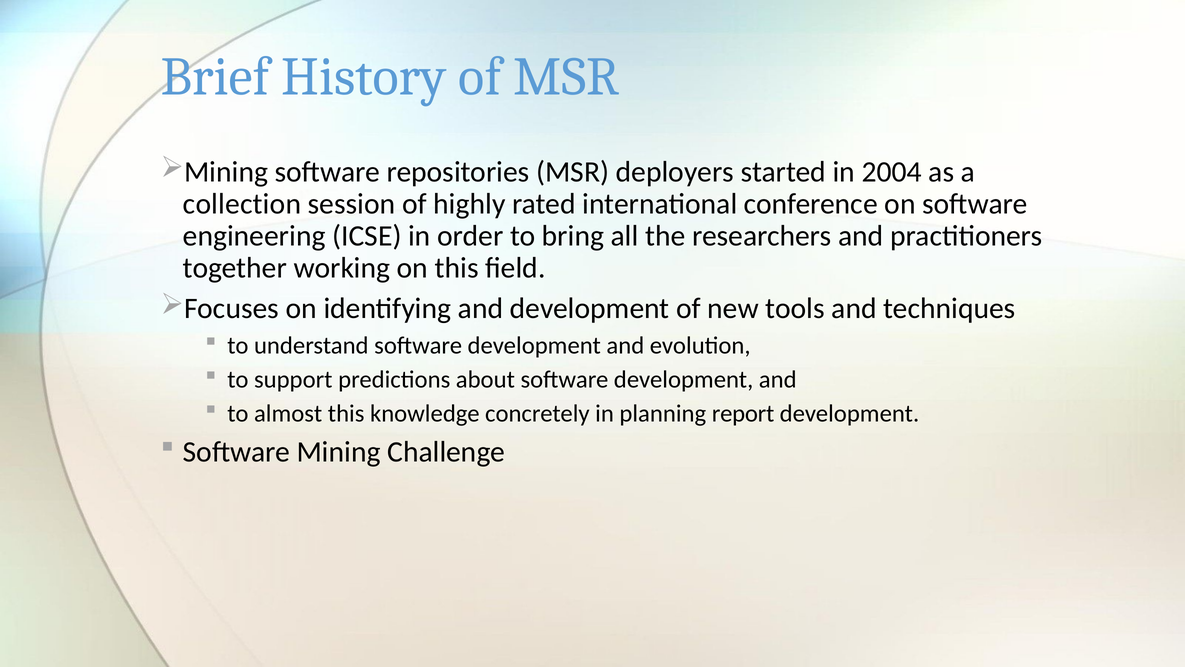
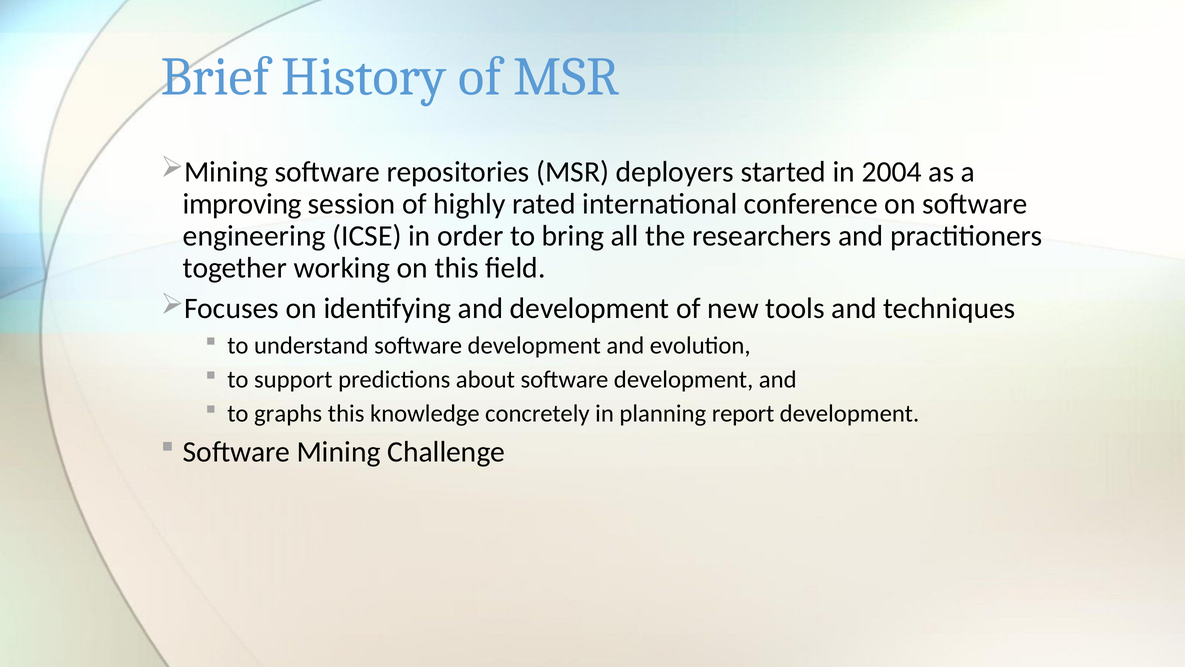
collection: collection -> improving
almost: almost -> graphs
